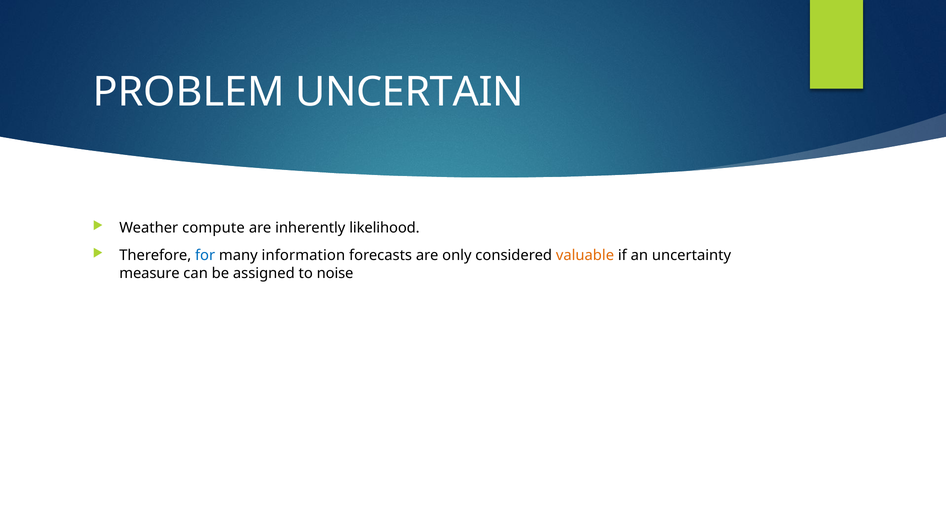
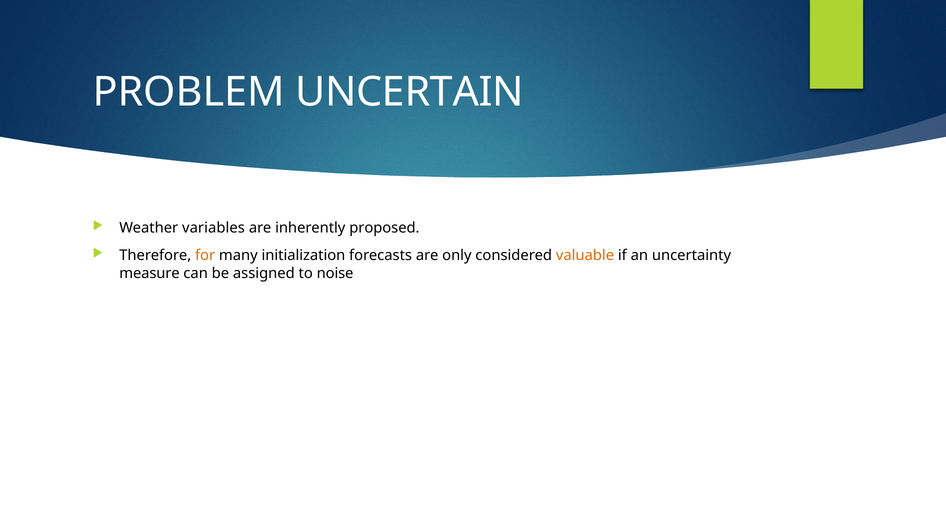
compute: compute -> variables
likelihood: likelihood -> proposed
for colour: blue -> orange
information: information -> initialization
